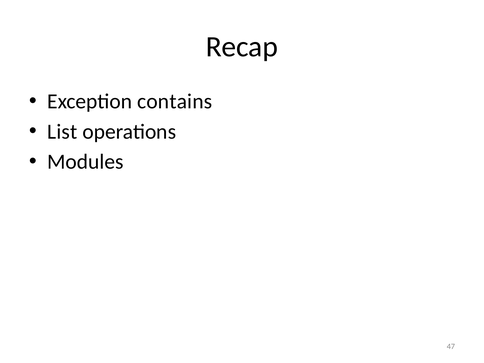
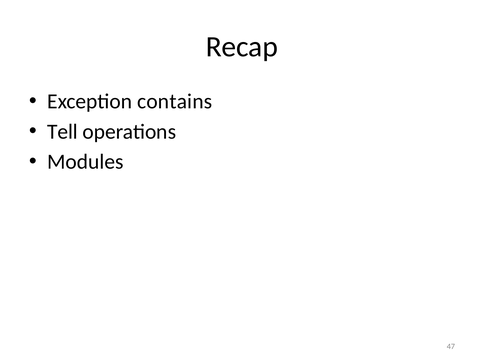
List: List -> Tell
